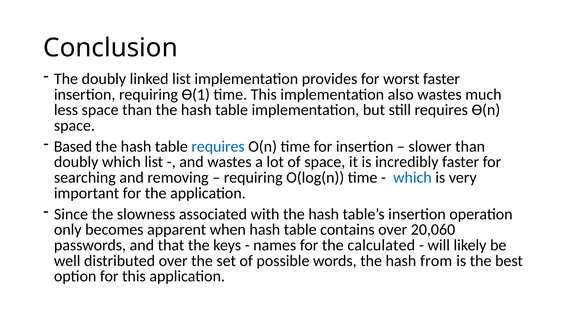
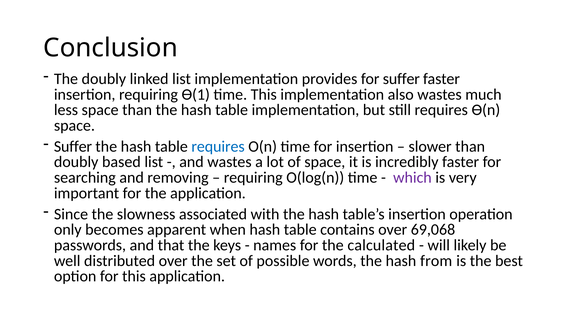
for worst: worst -> suffer
Based at (73, 146): Based -> Suffer
doubly which: which -> based
which at (412, 177) colour: blue -> purple
20,060: 20,060 -> 69,068
